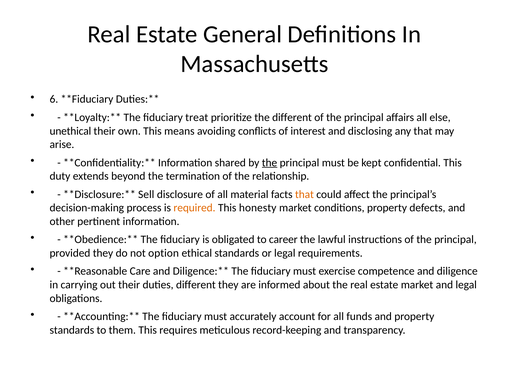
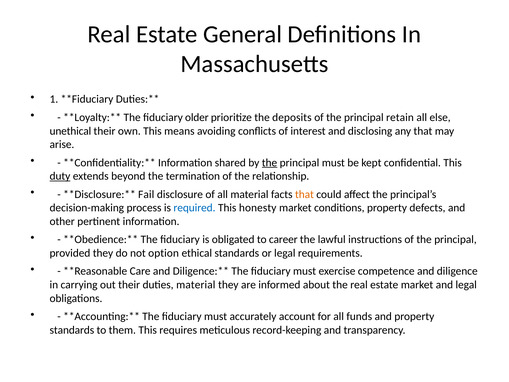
6: 6 -> 1
treat: treat -> older
the different: different -> deposits
affairs: affairs -> retain
duty underline: none -> present
Sell: Sell -> Fail
required colour: orange -> blue
duties different: different -> material
